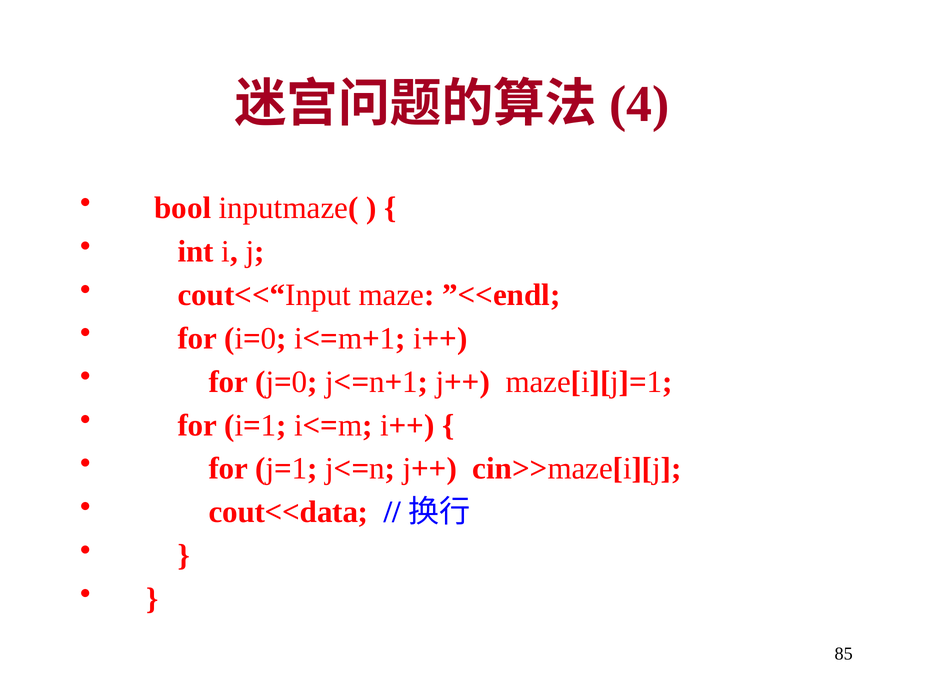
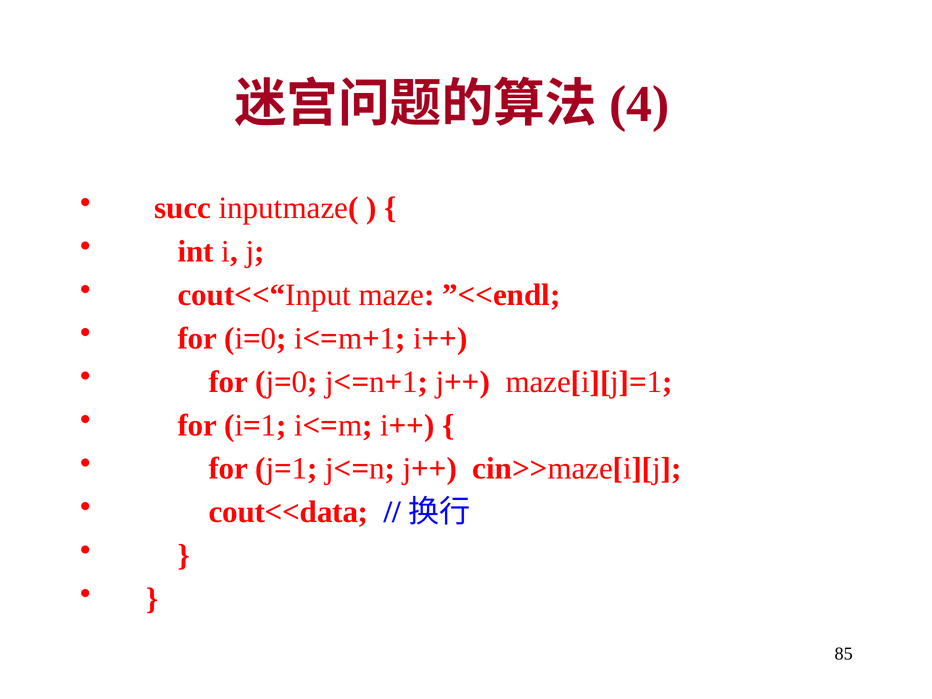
bool: bool -> succ
